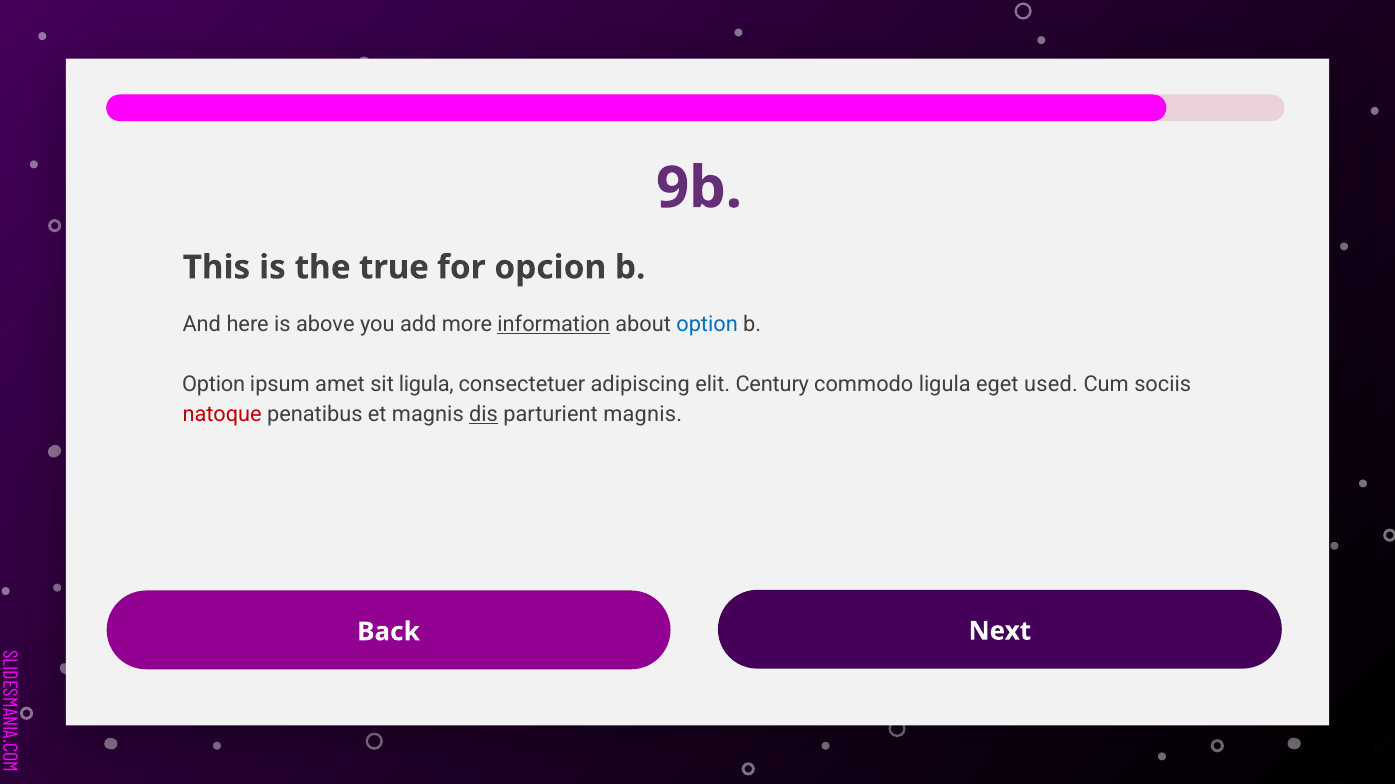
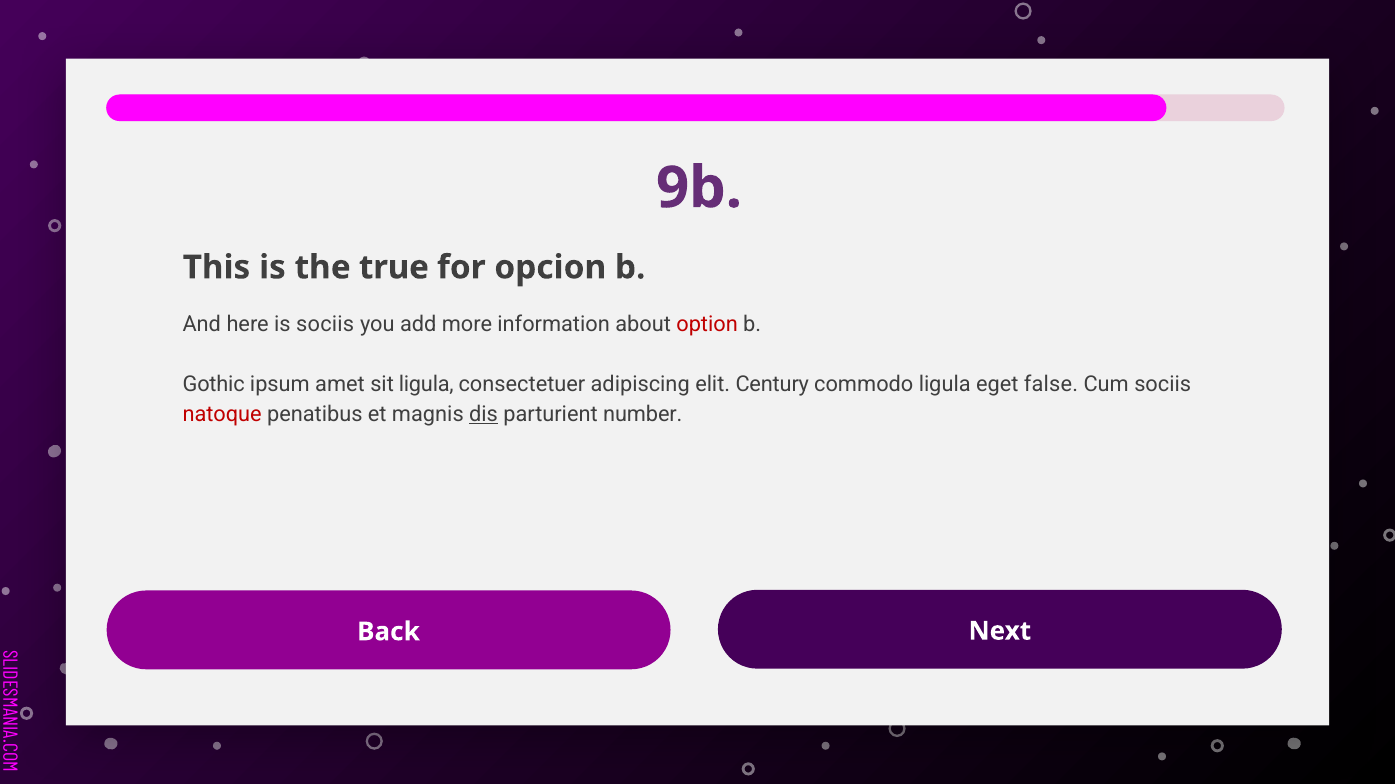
is above: above -> sociis
information underline: present -> none
option at (707, 324) colour: blue -> red
Option at (214, 384): Option -> Gothic
used: used -> false
parturient magnis: magnis -> number
